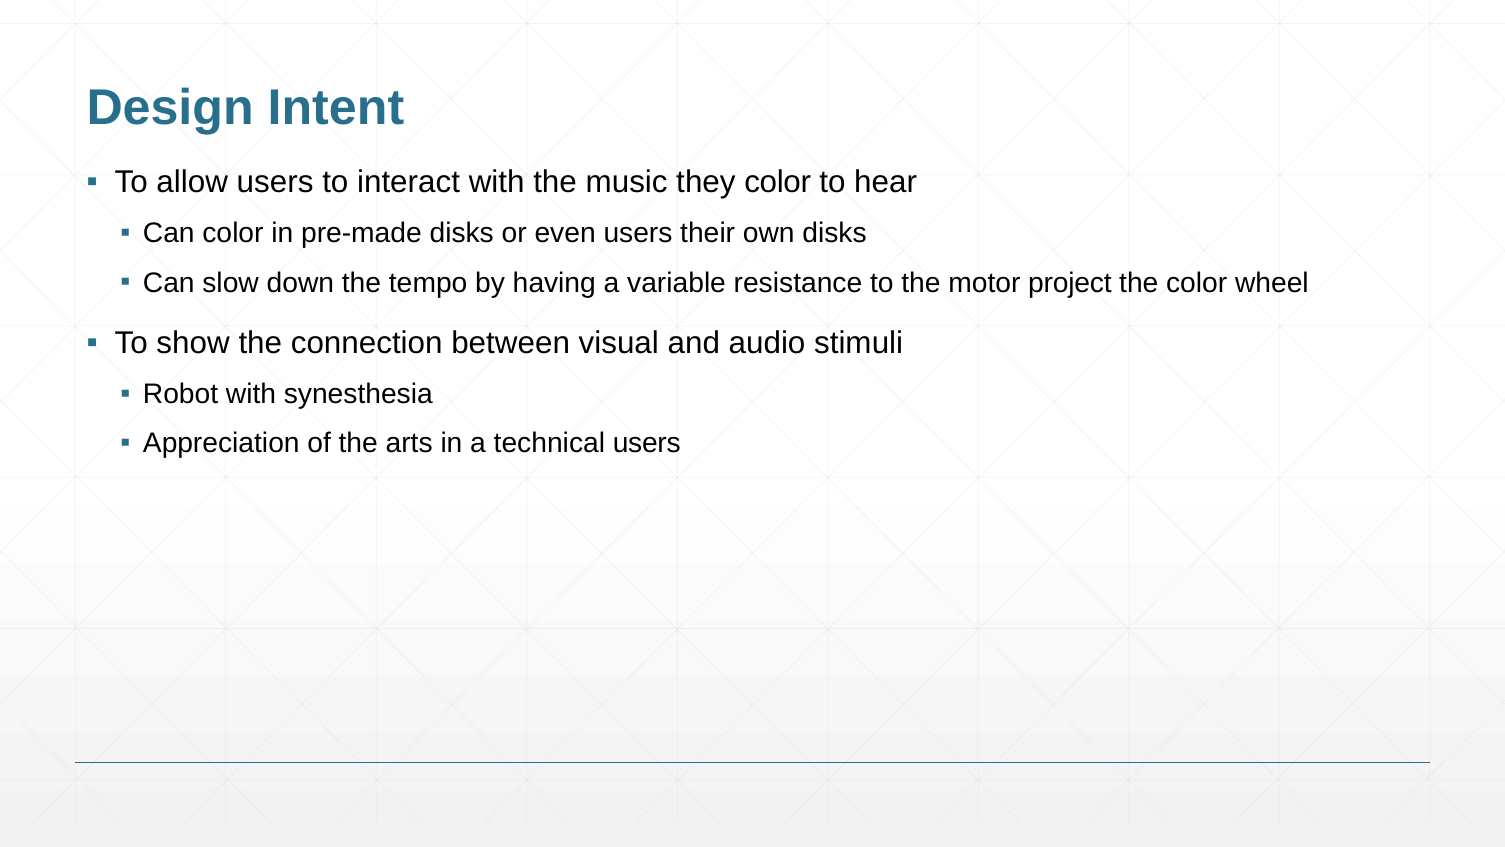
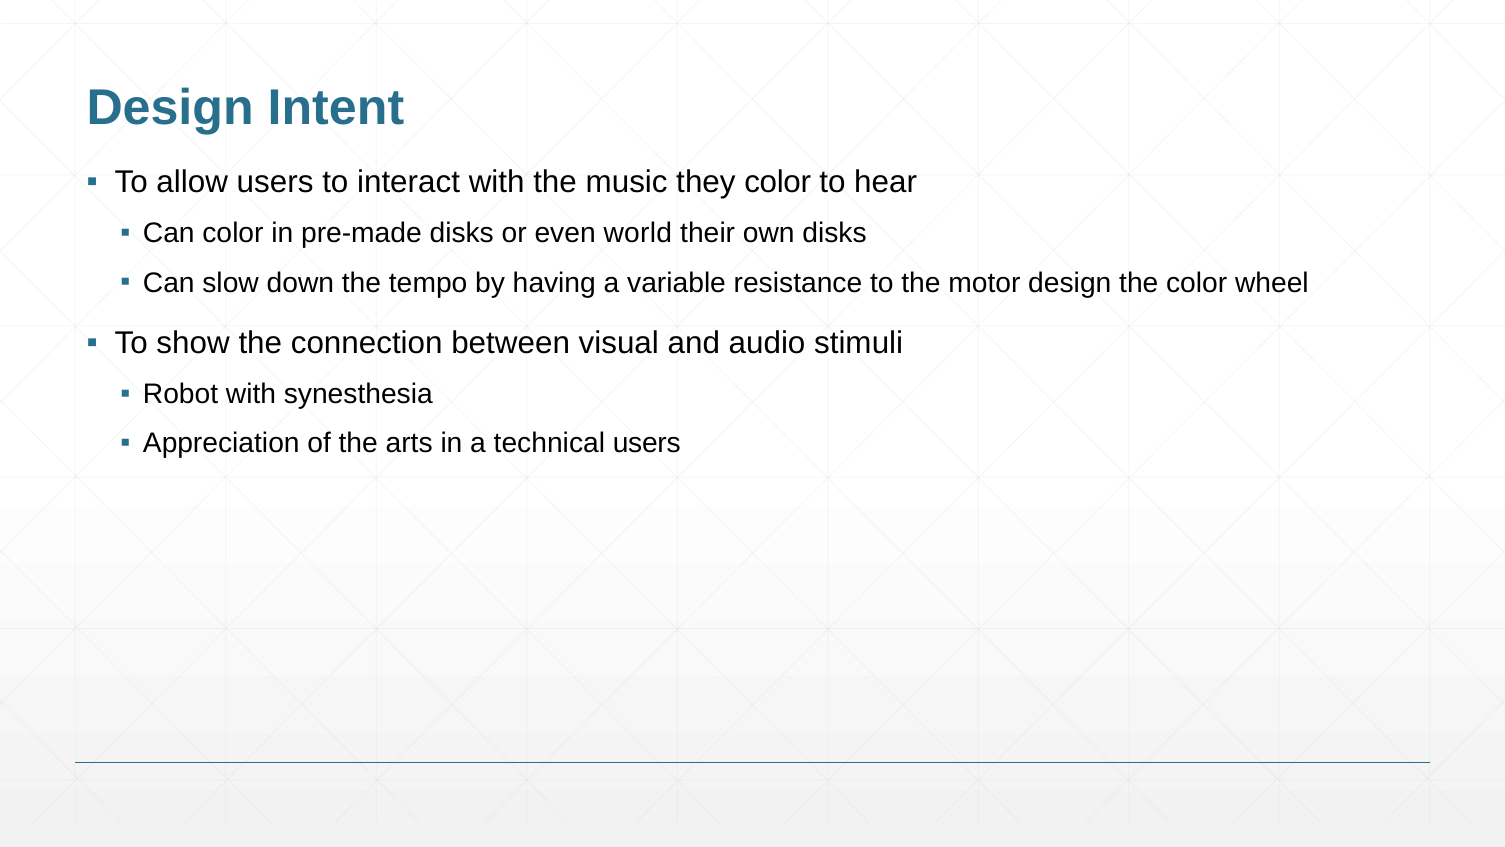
even users: users -> world
motor project: project -> design
